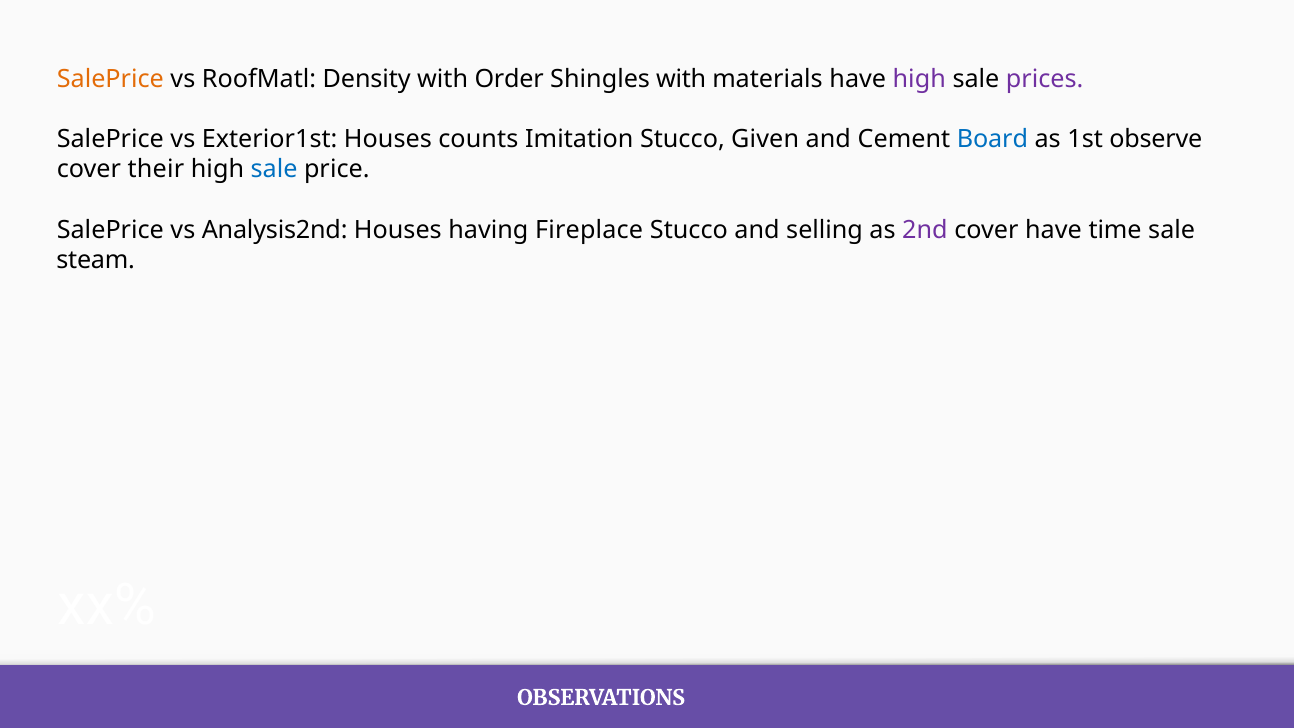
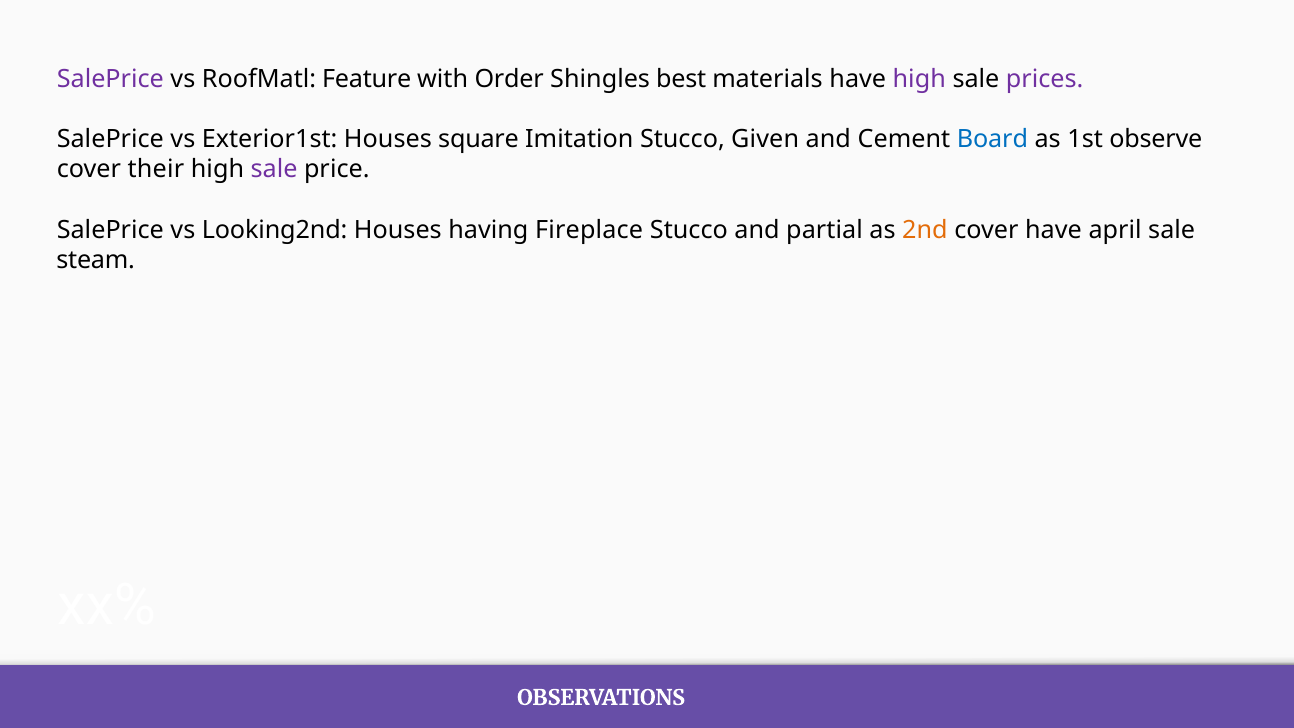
SalePrice at (110, 79) colour: orange -> purple
Density: Density -> Feature
Shingles with: with -> best
counts: counts -> square
sale at (274, 170) colour: blue -> purple
Analysis2nd: Analysis2nd -> Looking2nd
selling: selling -> partial
2nd colour: purple -> orange
time: time -> april
